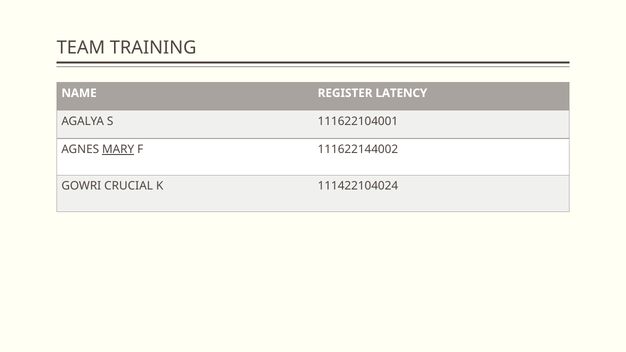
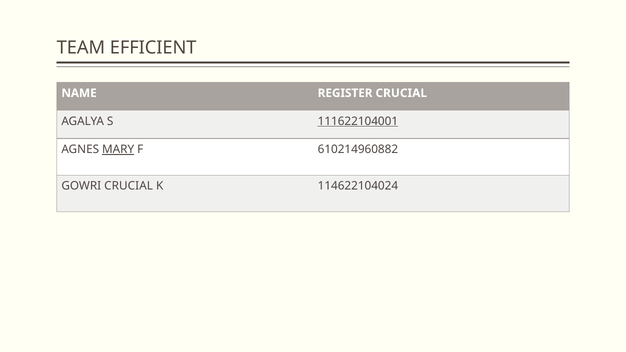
TRAINING: TRAINING -> EFFICIENT
REGISTER LATENCY: LATENCY -> CRUCIAL
111622104001 underline: none -> present
111622144002: 111622144002 -> 610214960882
111422104024: 111422104024 -> 114622104024
